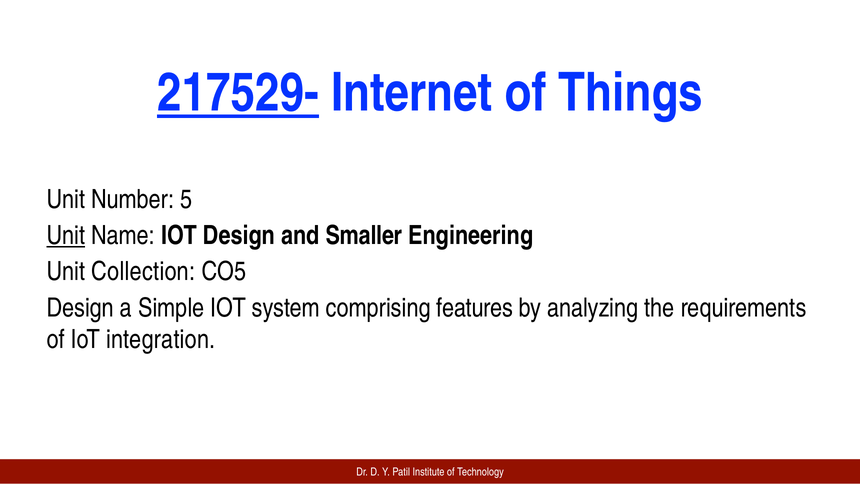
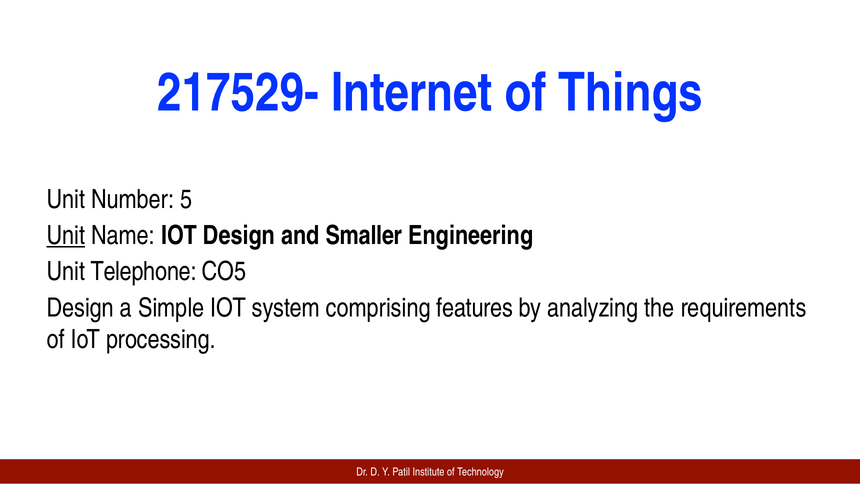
217529- underline: present -> none
Collection: Collection -> Telephone
integration: integration -> processing
